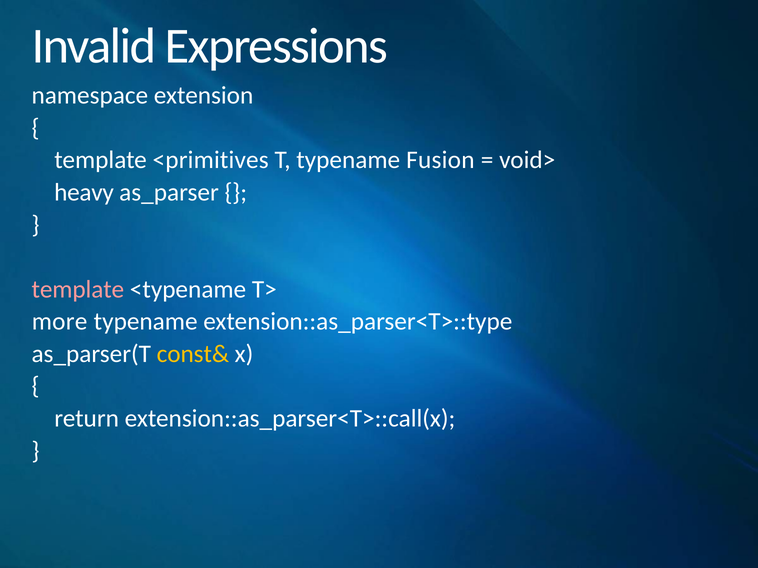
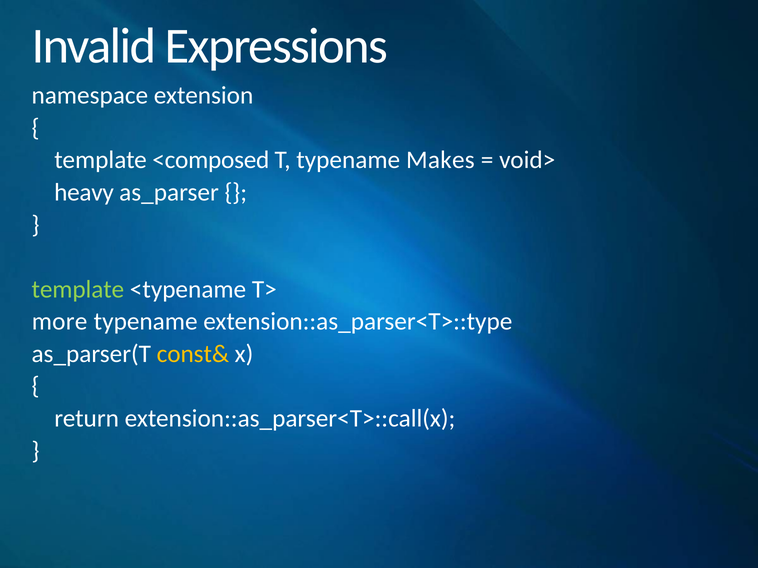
<primitives: <primitives -> <composed
Fusion: Fusion -> Makes
template at (78, 290) colour: pink -> light green
